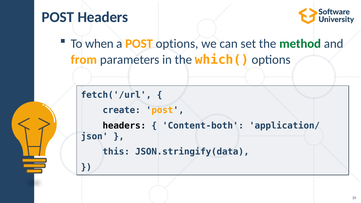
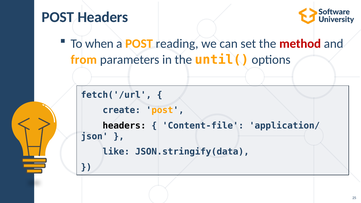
POST options: options -> reading
method colour: green -> red
which(: which( -> until(
Content-both: Content-both -> Content-file
this: this -> like
